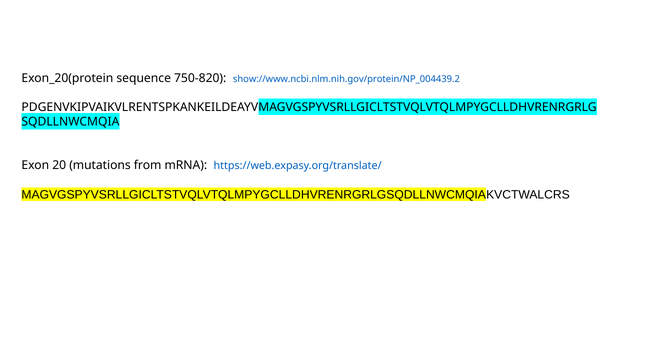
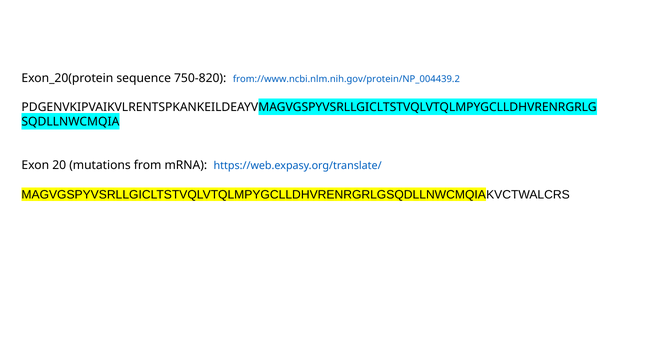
show://www.ncbi.nlm.nih.gov/protein/NP_004439.2: show://www.ncbi.nlm.nih.gov/protein/NP_004439.2 -> from://www.ncbi.nlm.nih.gov/protein/NP_004439.2
